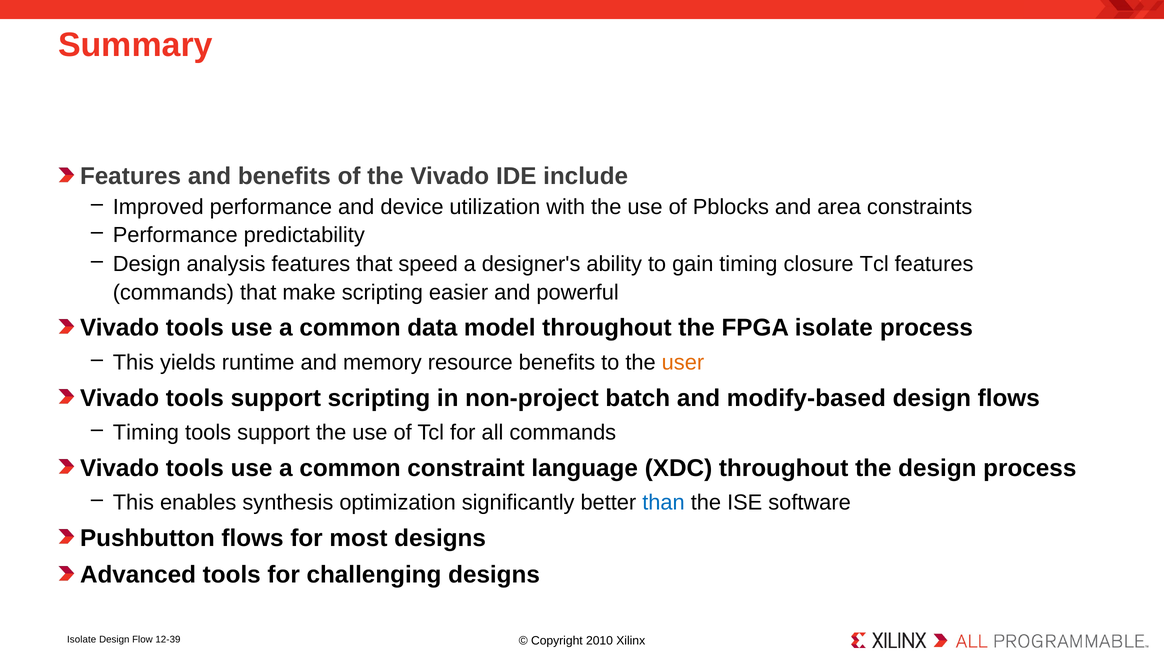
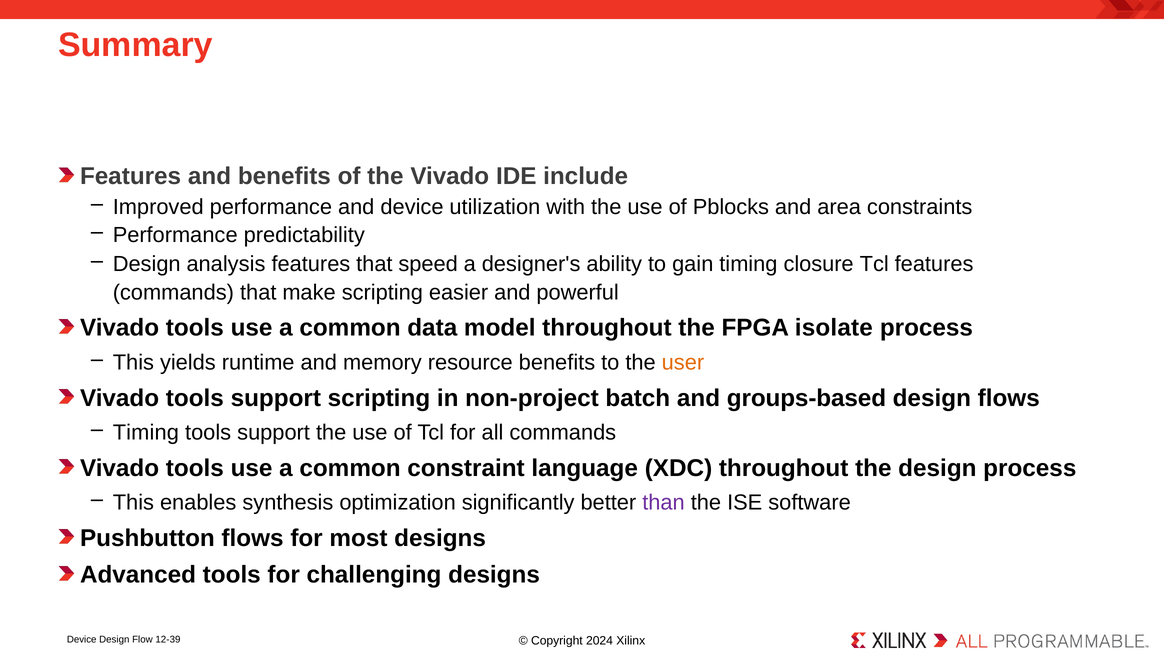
modify-based: modify-based -> groups-based
than colour: blue -> purple
Isolate at (82, 639): Isolate -> Device
2010: 2010 -> 2024
